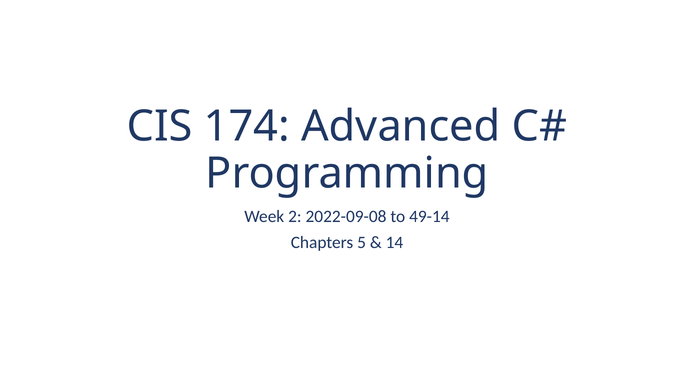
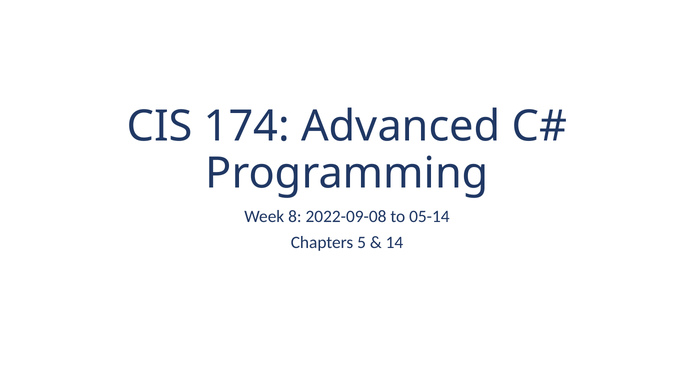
2: 2 -> 8
49-14: 49-14 -> 05-14
